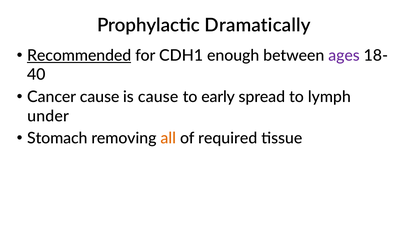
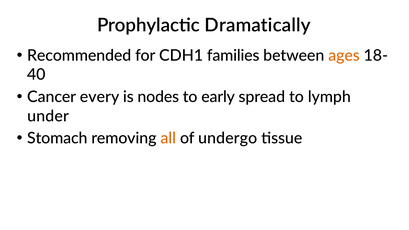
Recommended underline: present -> none
enough: enough -> families
ages colour: purple -> orange
Cancer cause: cause -> every
is cause: cause -> nodes
required: required -> undergo
